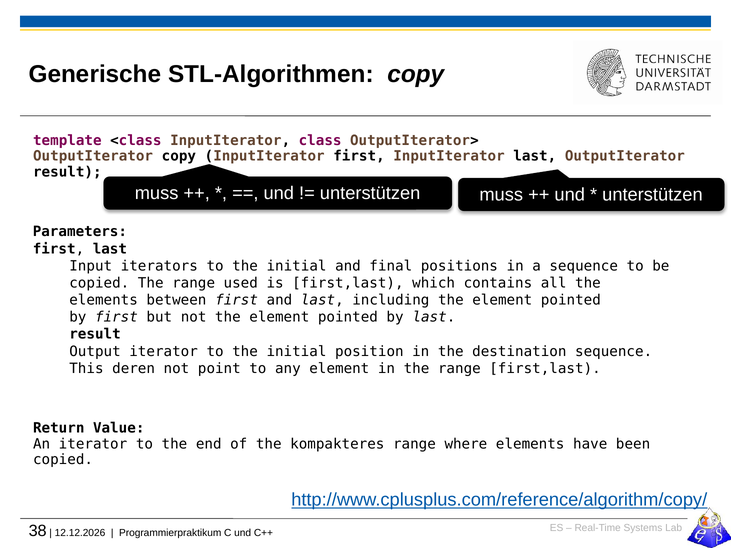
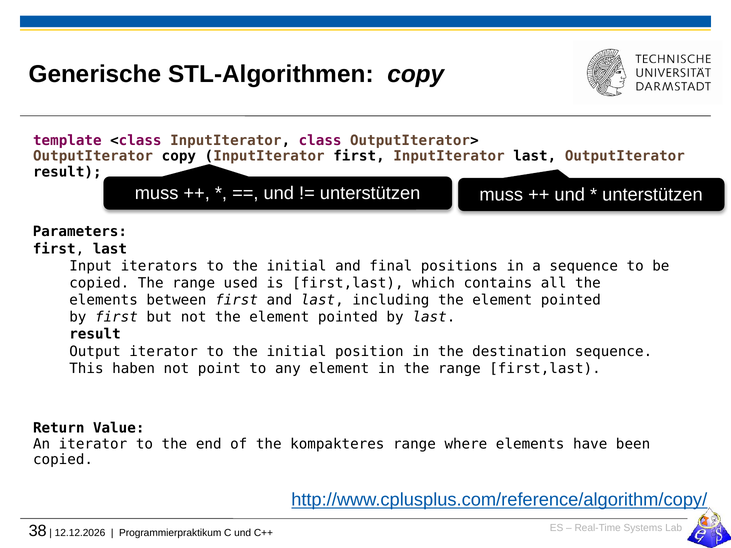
deren: deren -> haben
